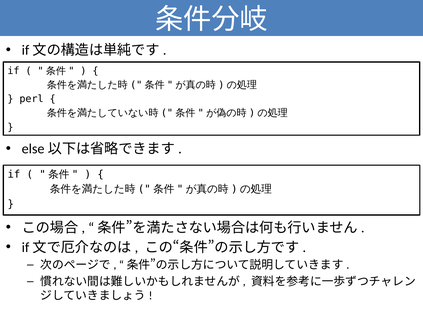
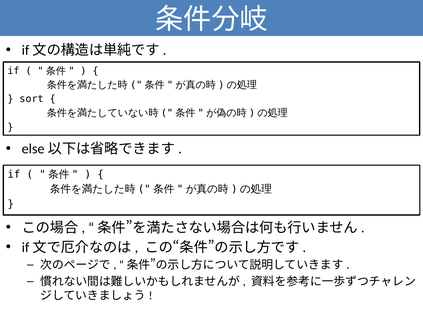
perl: perl -> sort
